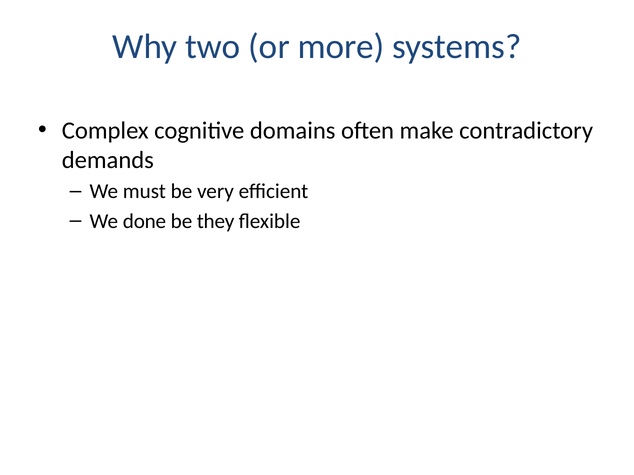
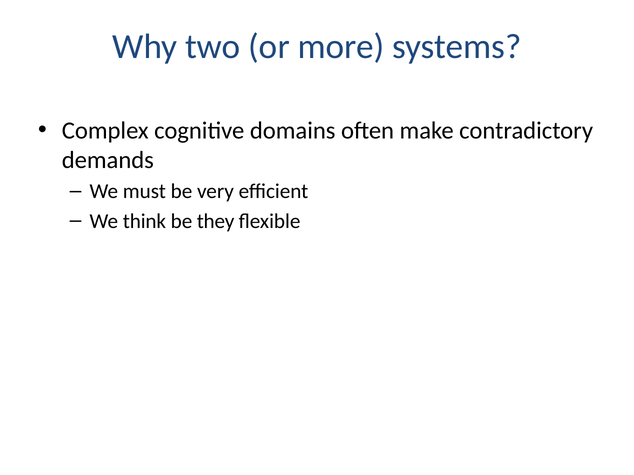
done: done -> think
